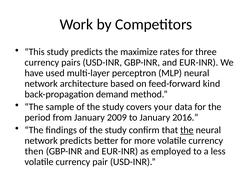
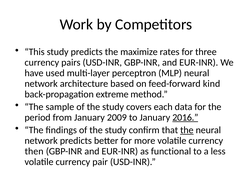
demand: demand -> extreme
your: your -> each
2016 underline: none -> present
employed: employed -> functional
